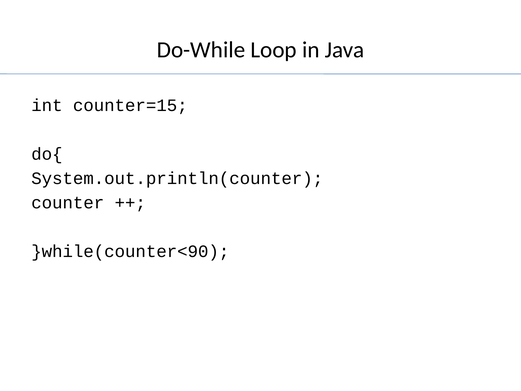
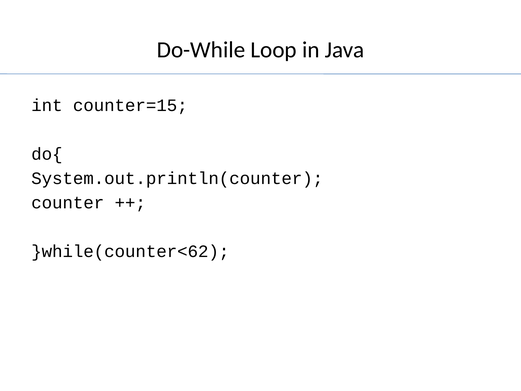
}while(counter<90: }while(counter<90 -> }while(counter<62
